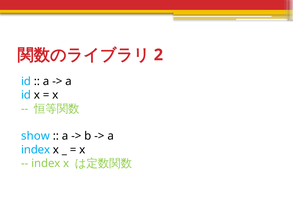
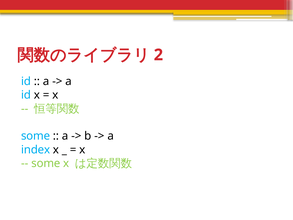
show at (35, 136): show -> some
index at (46, 163): index -> some
